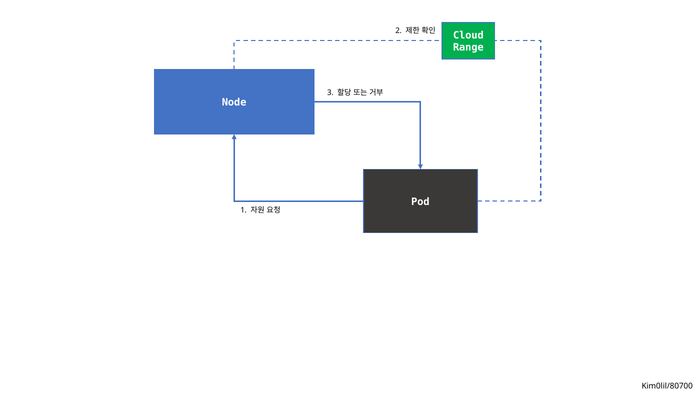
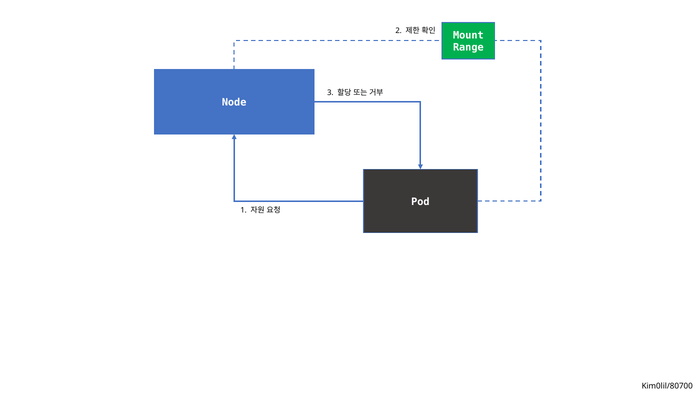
Cloud: Cloud -> Mount
